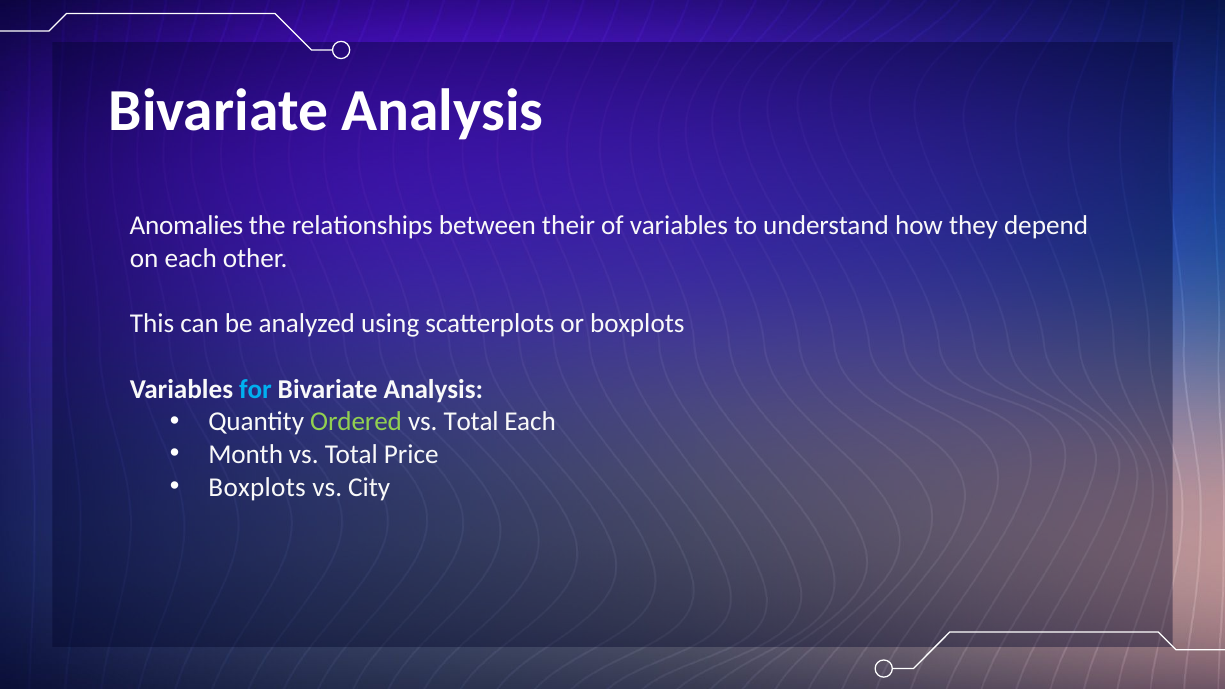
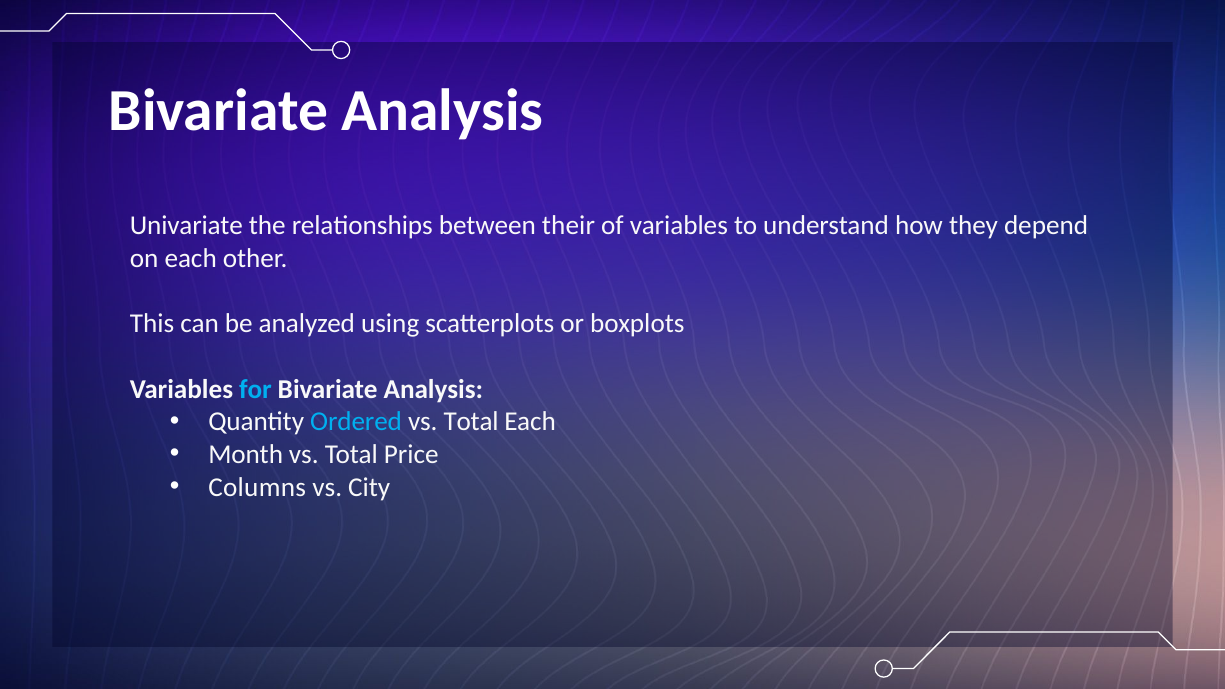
Anomalies: Anomalies -> Univariate
Ordered colour: light green -> light blue
Boxplots at (257, 487): Boxplots -> Columns
